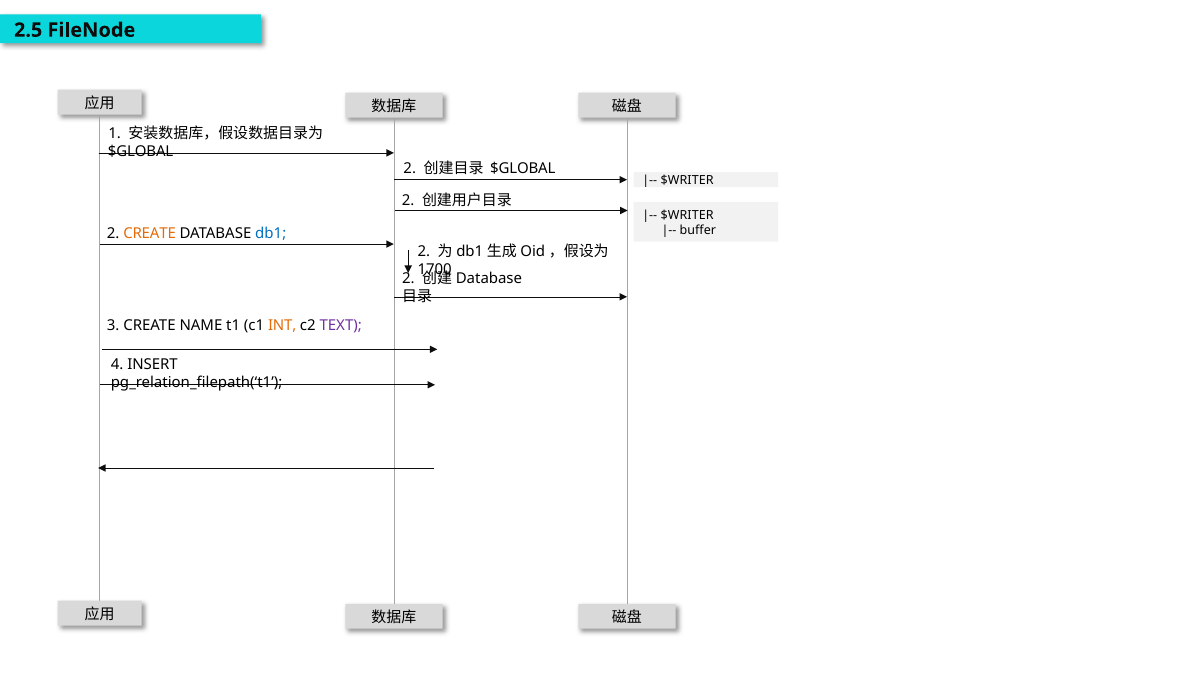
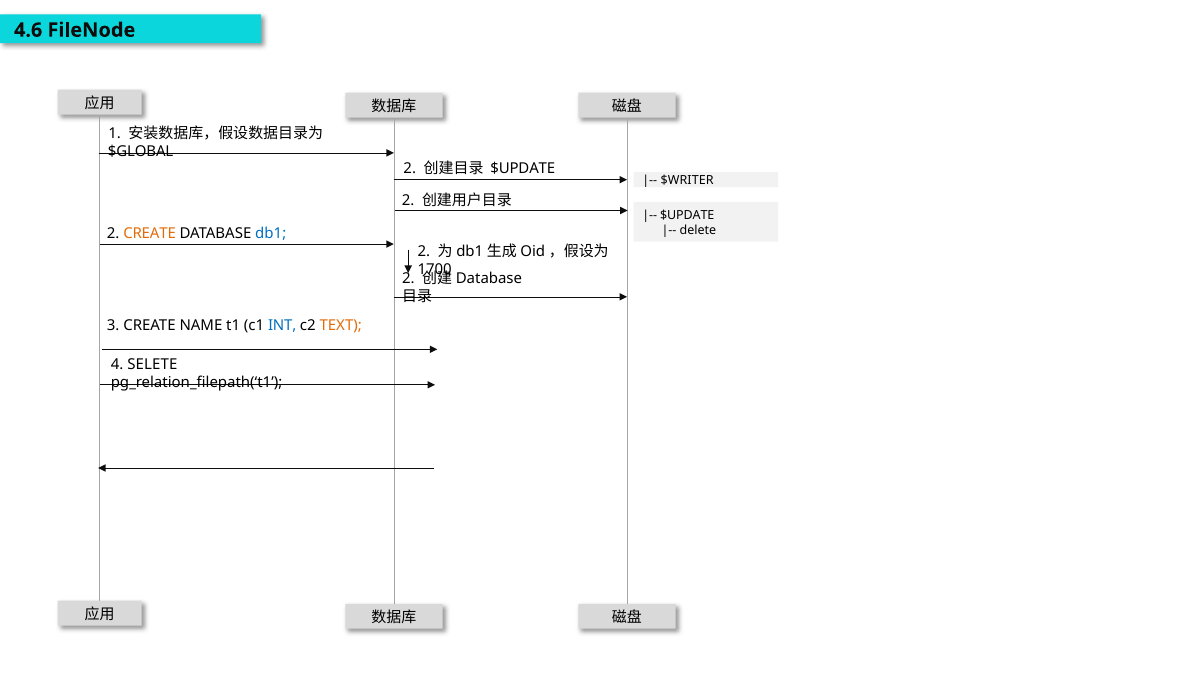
2.5: 2.5 -> 4.6
$GLOBAL at (523, 169): $GLOBAL -> $UPDATE
$WRITER at (687, 215): $WRITER -> $UPDATE
buffer: buffer -> delete
INT colour: orange -> blue
TEXT colour: purple -> orange
INSERT: INSERT -> SELETE
